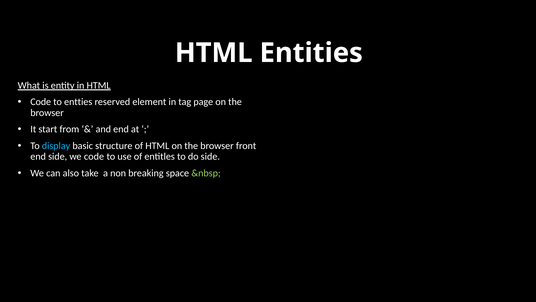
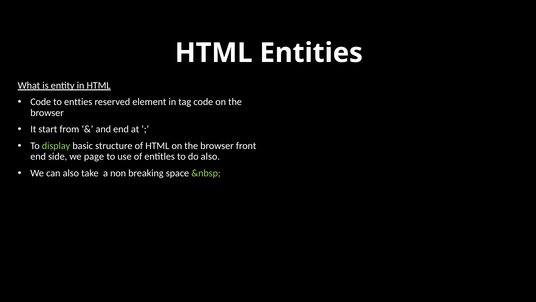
tag page: page -> code
display colour: light blue -> light green
we code: code -> page
do side: side -> also
